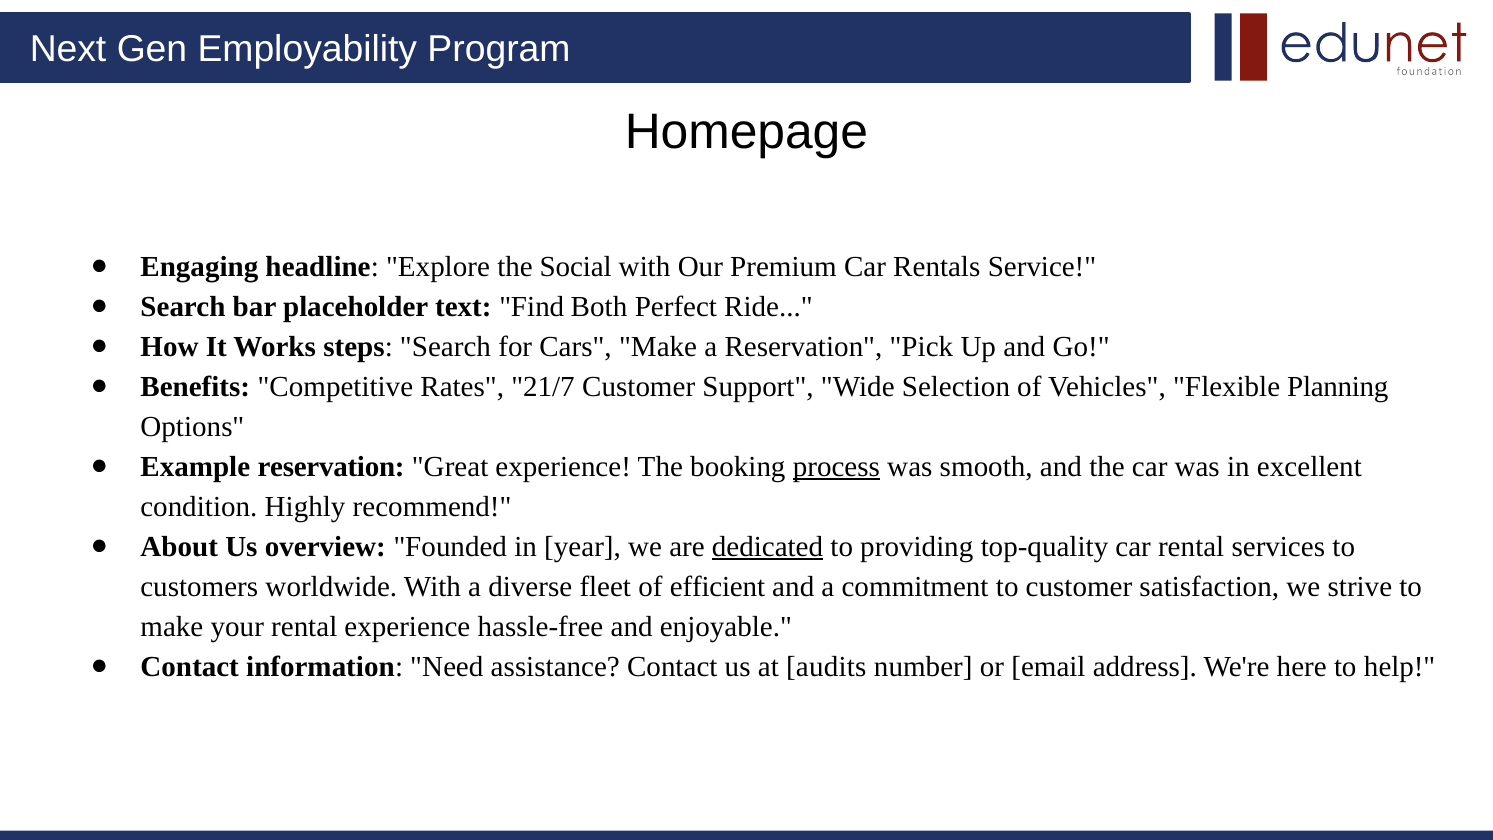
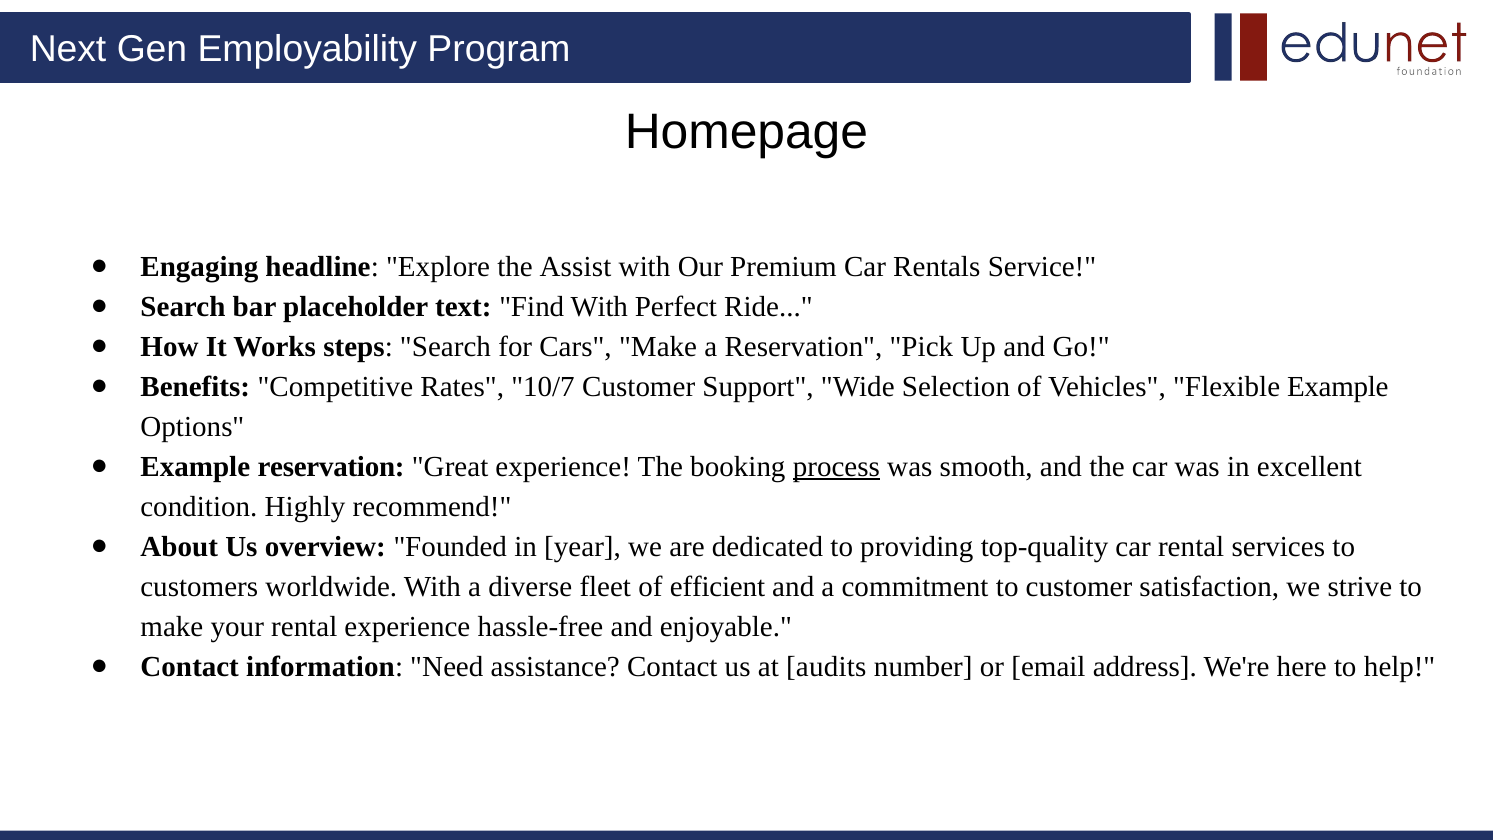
Social: Social -> Assist
Find Both: Both -> With
21/7: 21/7 -> 10/7
Flexible Planning: Planning -> Example
dedicated underline: present -> none
